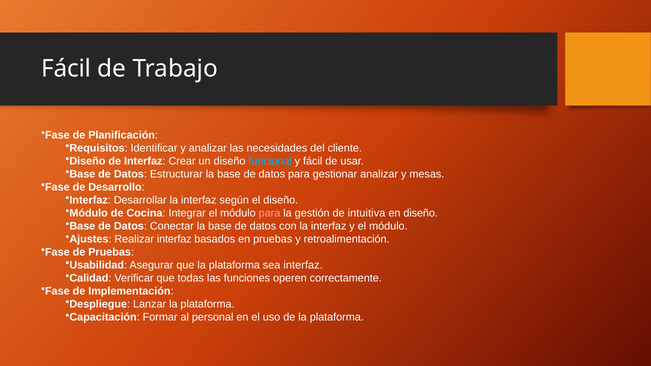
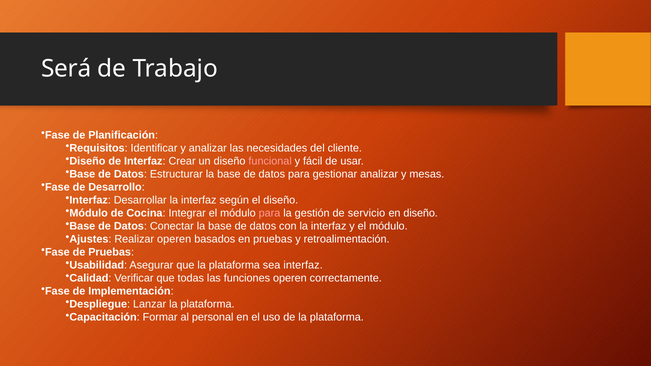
Fácil at (66, 69): Fácil -> Será
funcional colour: light blue -> pink
intuitiva: intuitiva -> servicio
Realizar interfaz: interfaz -> operen
